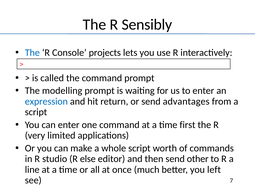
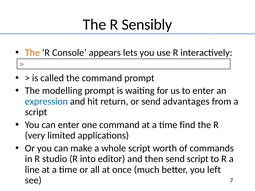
The at (32, 53) colour: blue -> orange
projects: projects -> appears
first: first -> find
else: else -> into
send other: other -> script
